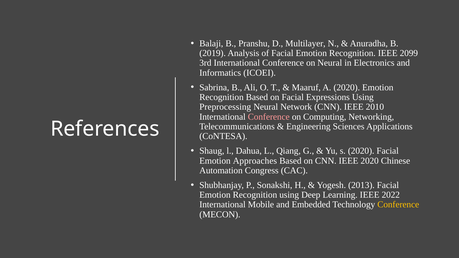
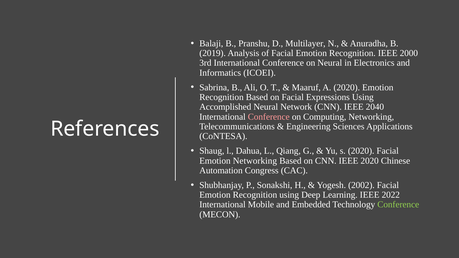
2099: 2099 -> 2000
Preprocessing: Preprocessing -> Accomplished
2010: 2010 -> 2040
Emotion Approaches: Approaches -> Networking
2013: 2013 -> 2002
Conference at (398, 205) colour: yellow -> light green
